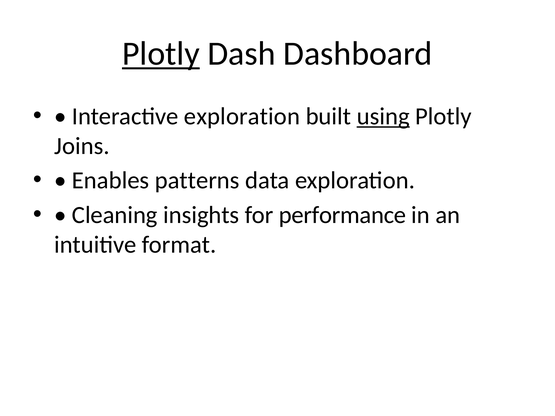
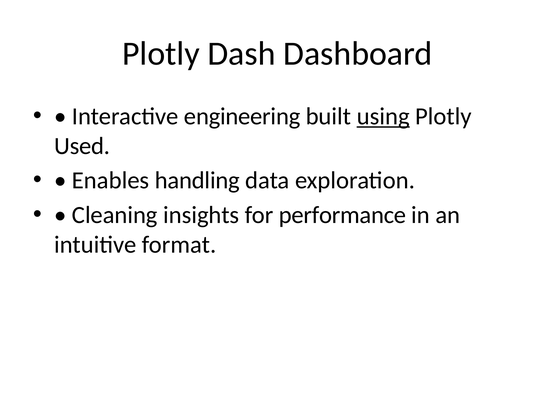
Plotly at (161, 54) underline: present -> none
Interactive exploration: exploration -> engineering
Joins: Joins -> Used
patterns: patterns -> handling
